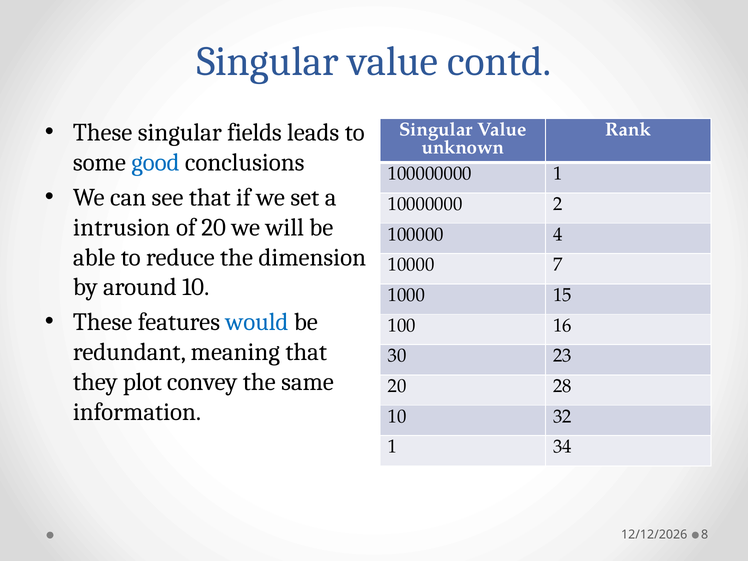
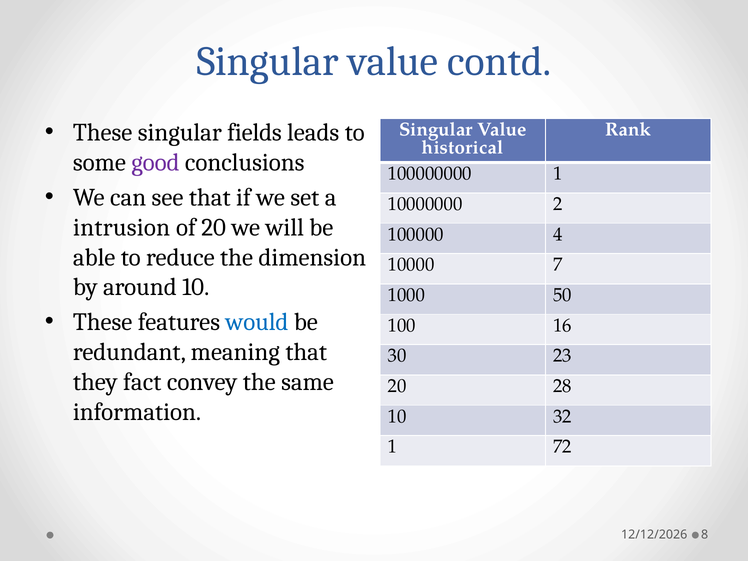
unknown: unknown -> historical
good colour: blue -> purple
15: 15 -> 50
plot: plot -> fact
34: 34 -> 72
